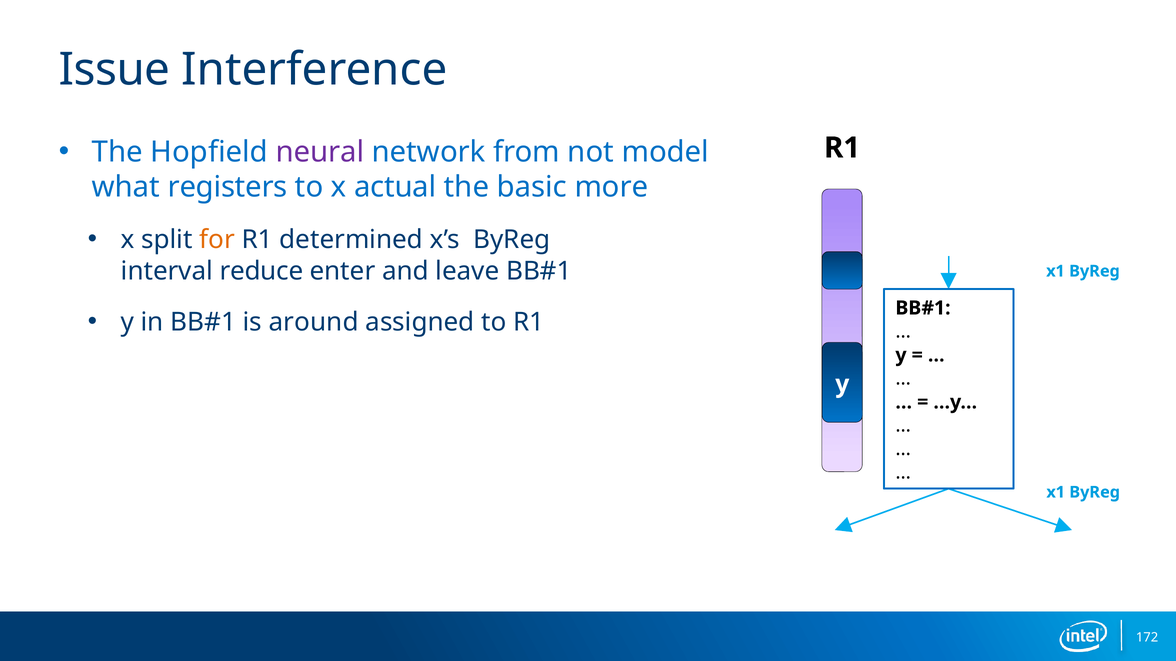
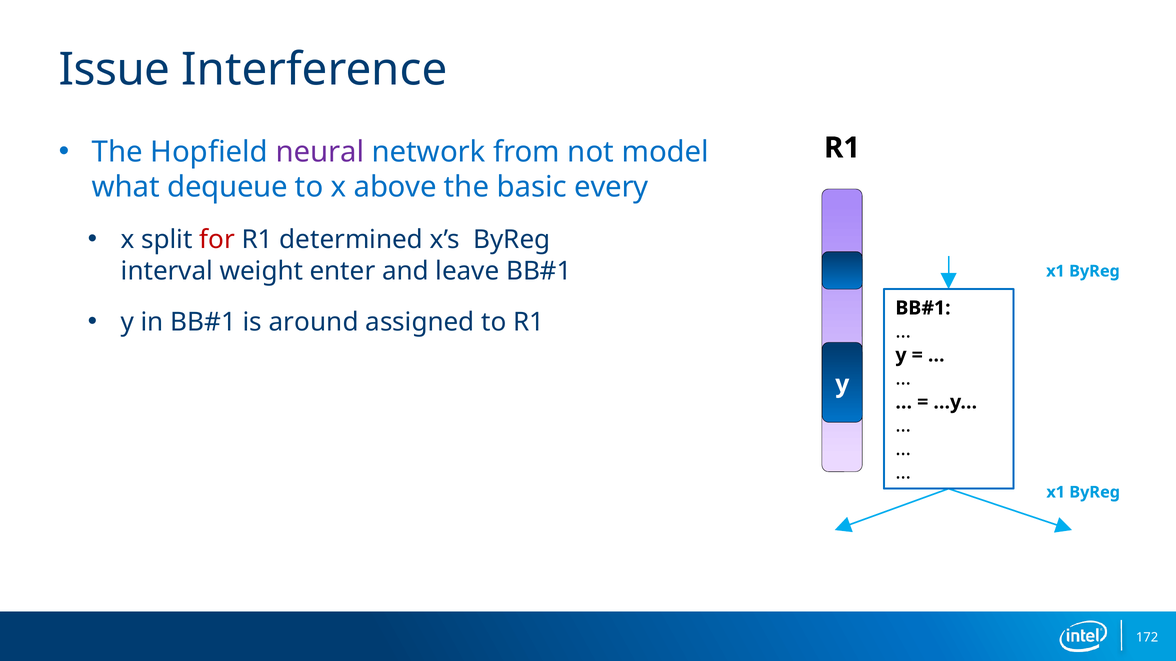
registers: registers -> dequeue
actual: actual -> above
more: more -> every
for colour: orange -> red
reduce: reduce -> weight
